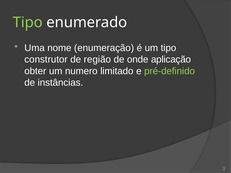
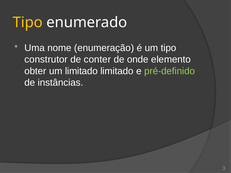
Tipo at (28, 22) colour: light green -> yellow
região: região -> conter
aplicação: aplicação -> elemento
um numero: numero -> limitado
